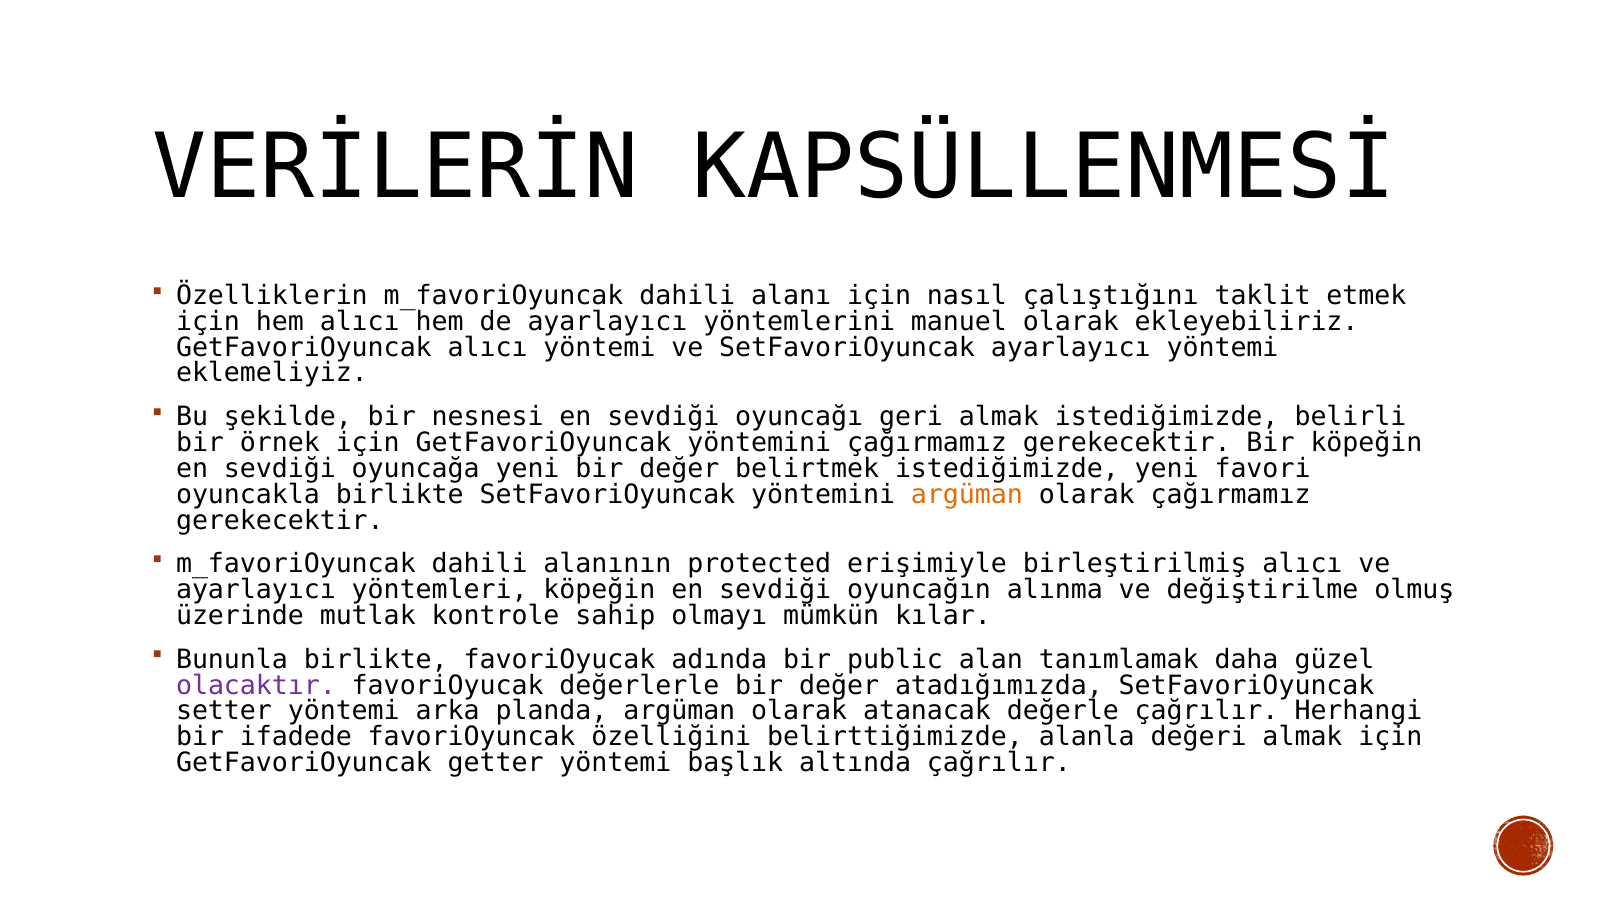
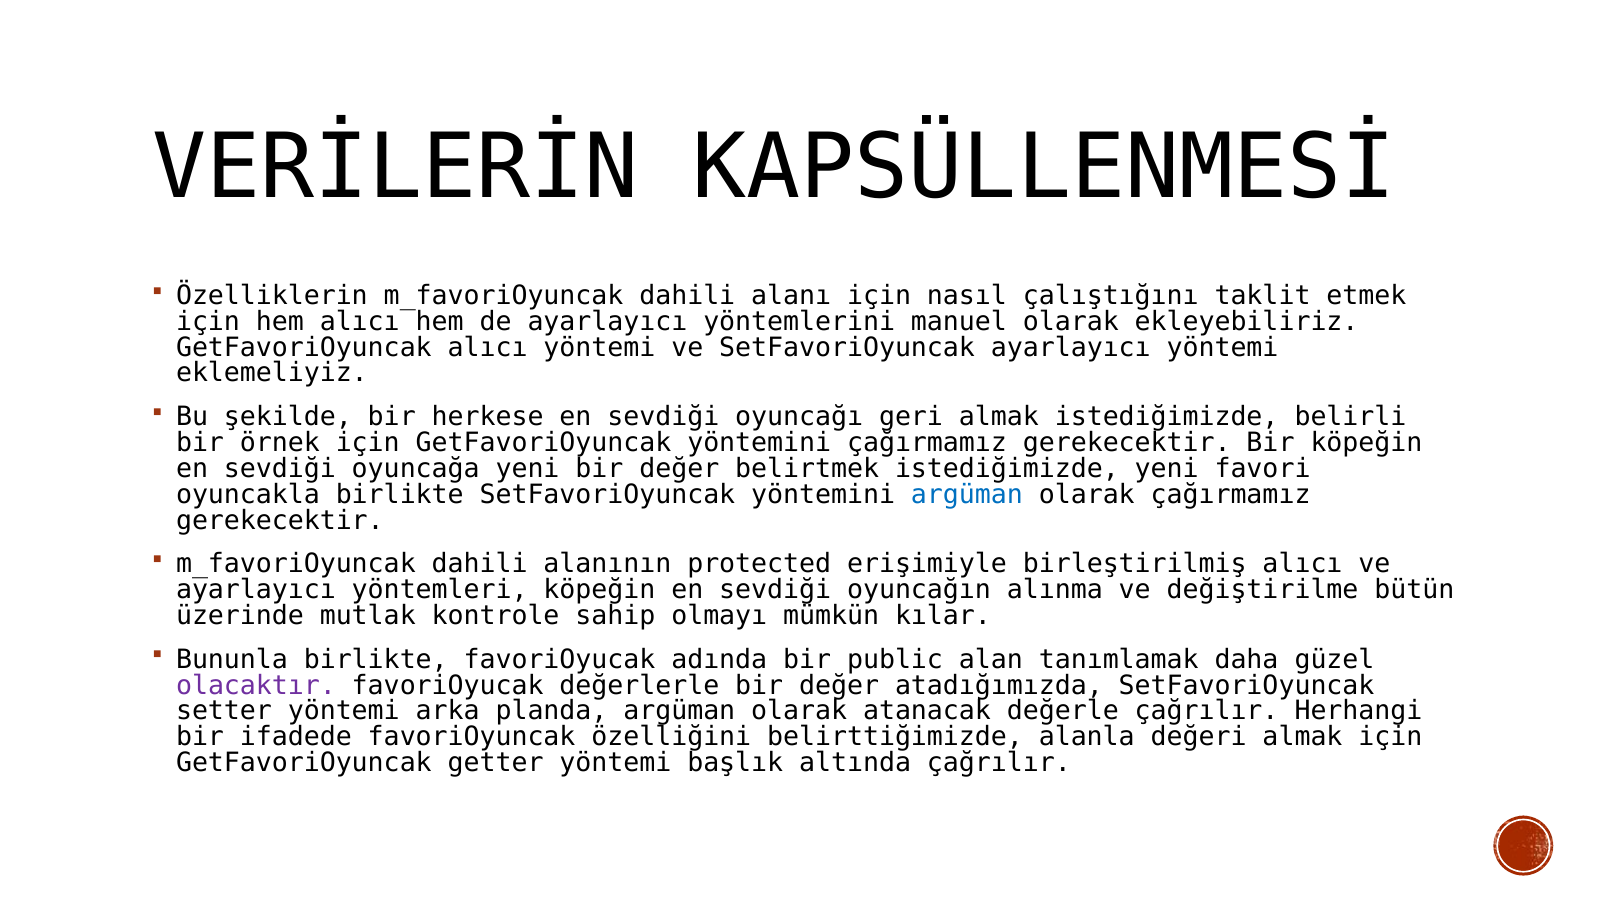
nesnesi: nesnesi -> herkese
argüman at (967, 495) colour: orange -> blue
olmuş: olmuş -> bütün
